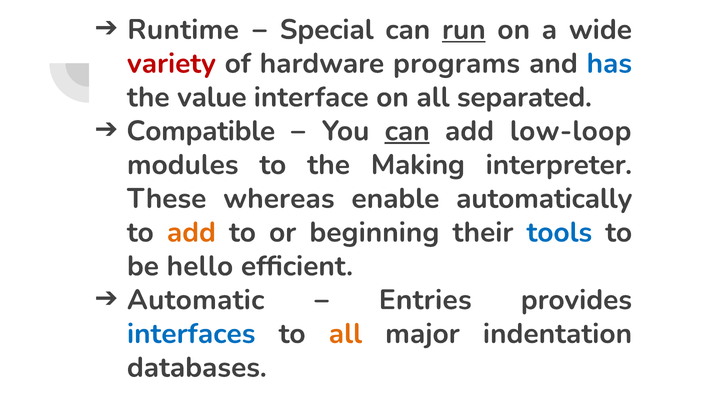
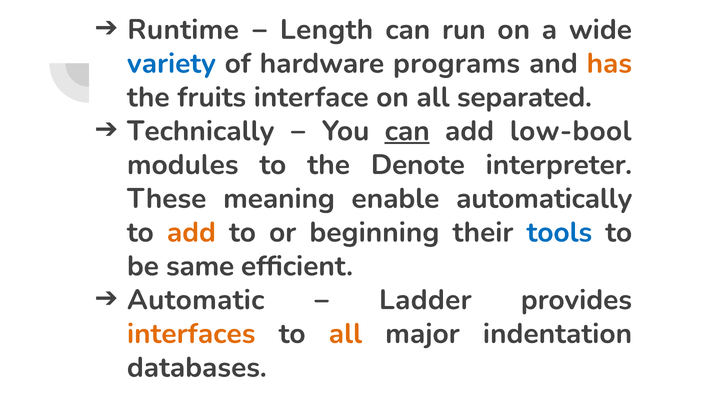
Special: Special -> Length
run underline: present -> none
variety colour: red -> blue
has colour: blue -> orange
value: value -> fruits
Compatible: Compatible -> Technically
low-loop: low-loop -> low-bool
Making: Making -> Denote
whereas: whereas -> meaning
hello: hello -> same
Entries: Entries -> Ladder
interfaces colour: blue -> orange
